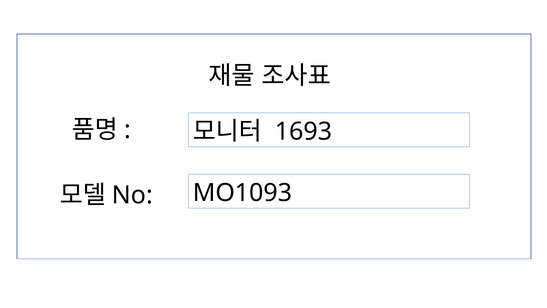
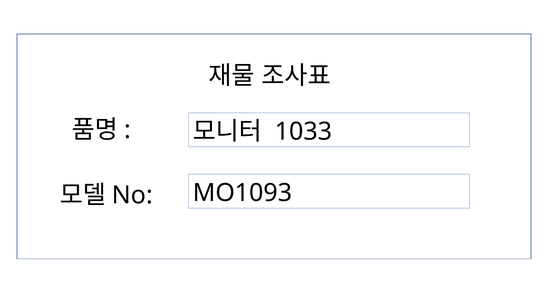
1693: 1693 -> 1033
